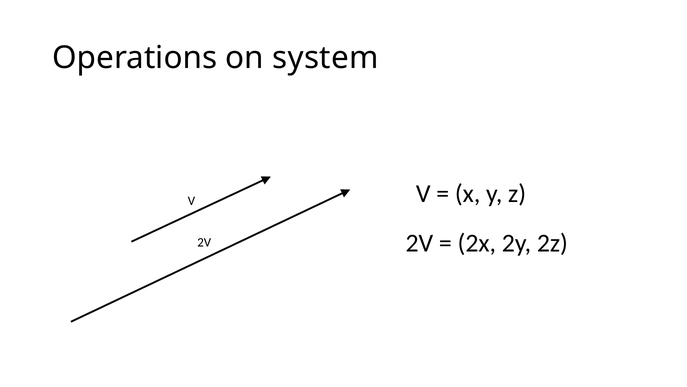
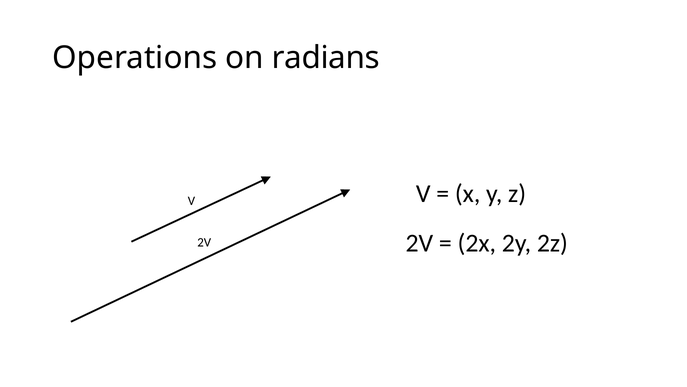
system: system -> radians
